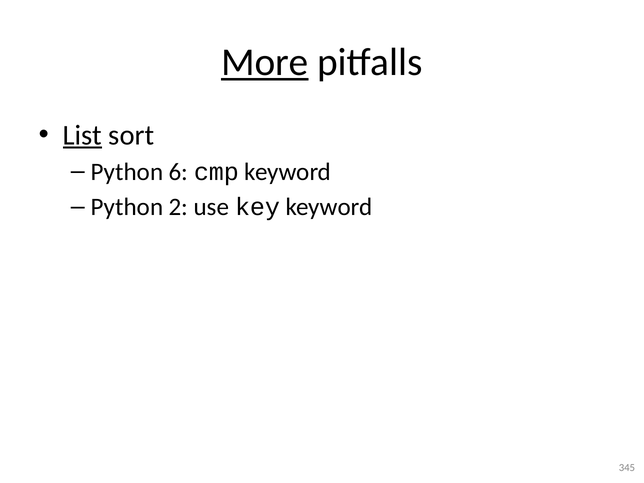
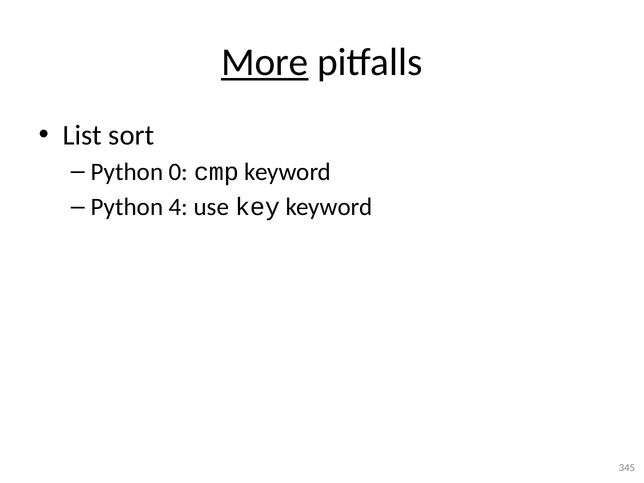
List underline: present -> none
6: 6 -> 0
2: 2 -> 4
